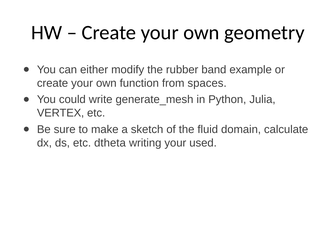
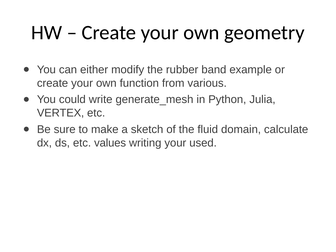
spaces: spaces -> various
dtheta: dtheta -> values
